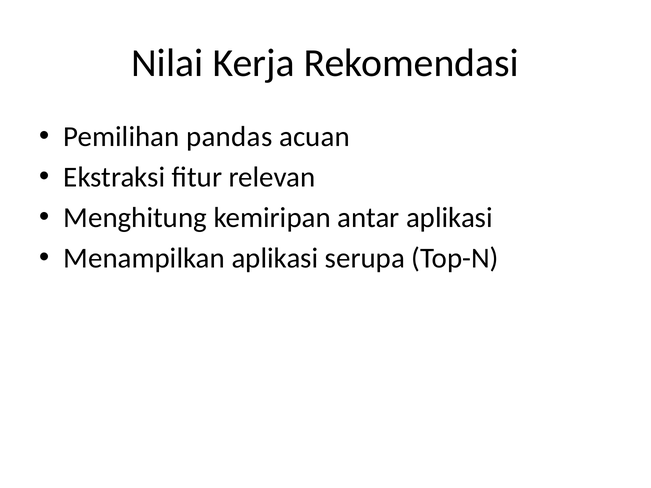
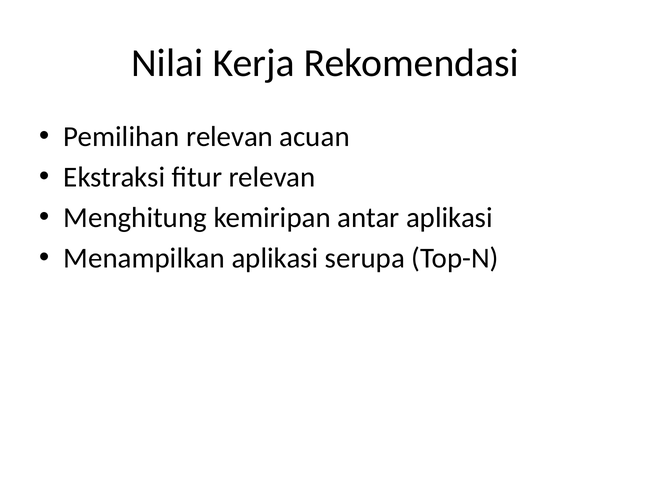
Pemilihan pandas: pandas -> relevan
